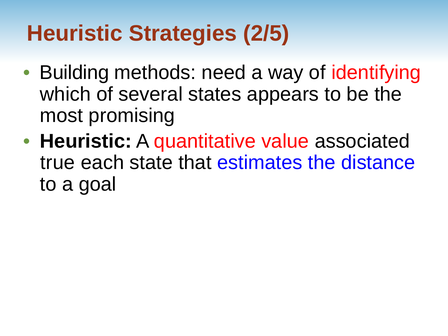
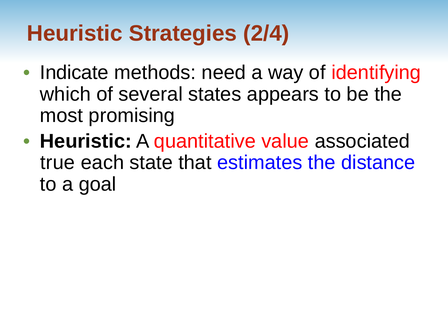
2/5: 2/5 -> 2/4
Building: Building -> Indicate
